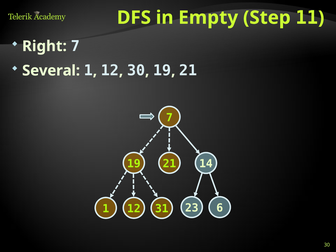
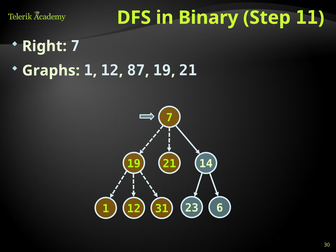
Empty: Empty -> Binary
Several: Several -> Graphs
30 at (136, 71): 30 -> 87
